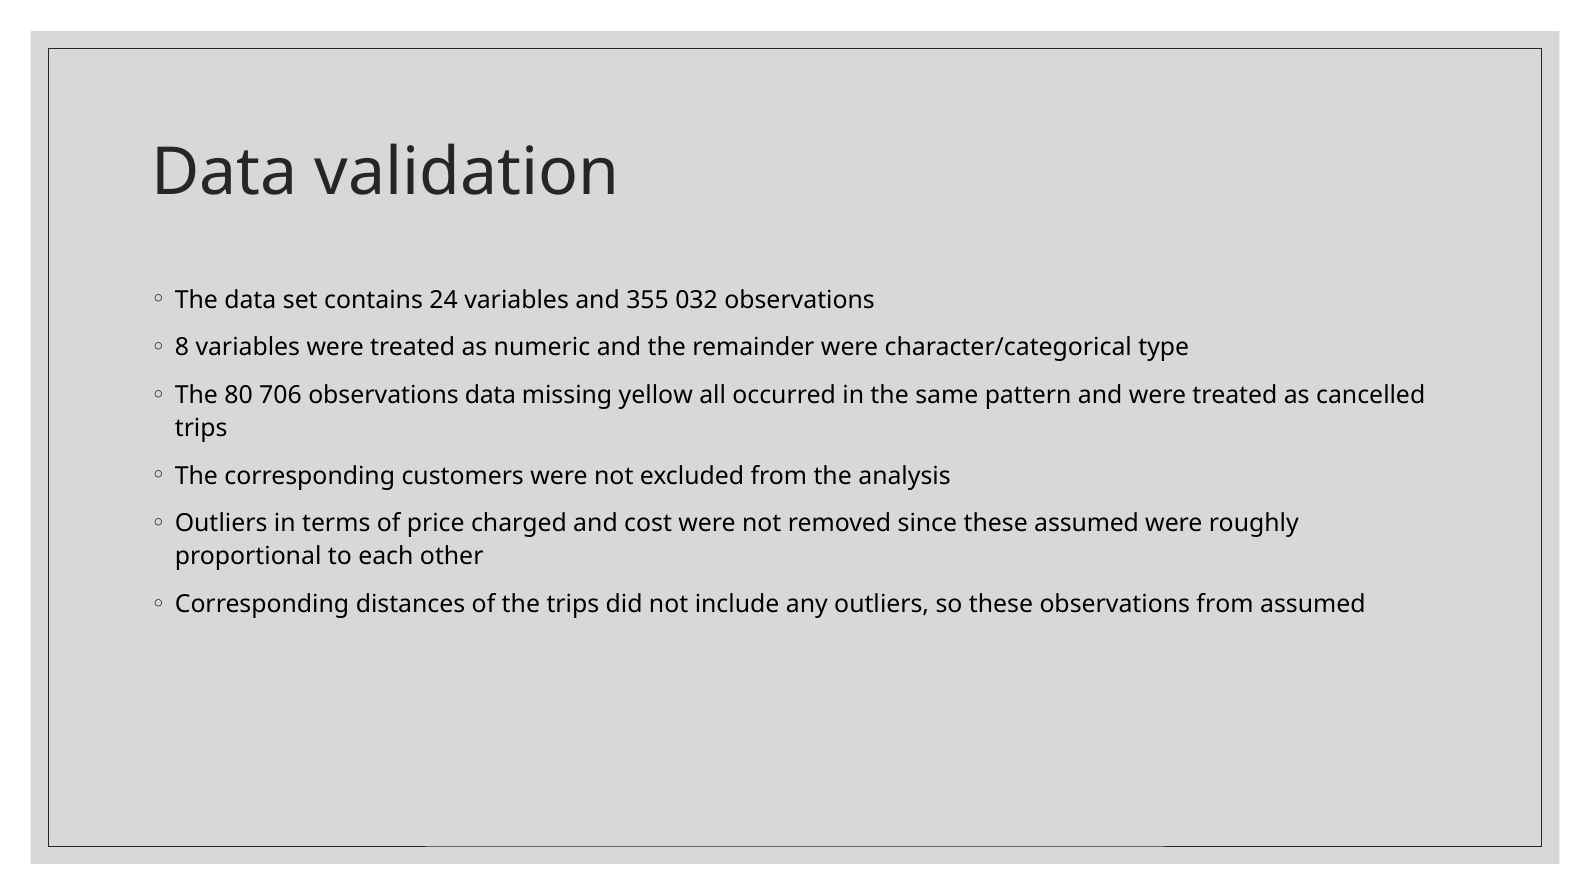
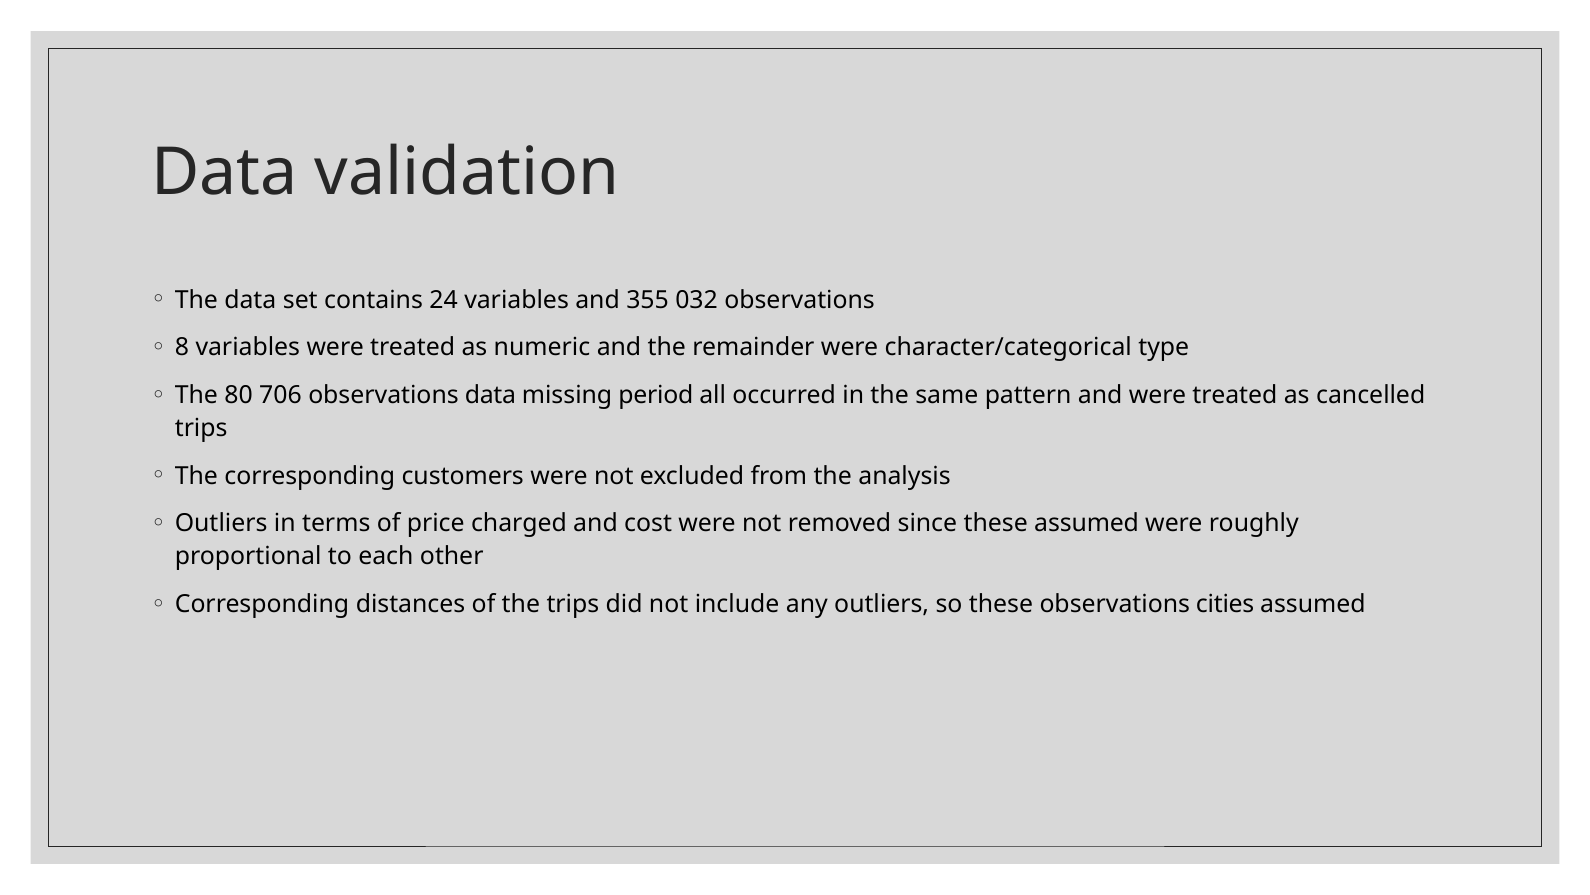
yellow: yellow -> period
observations from: from -> cities
